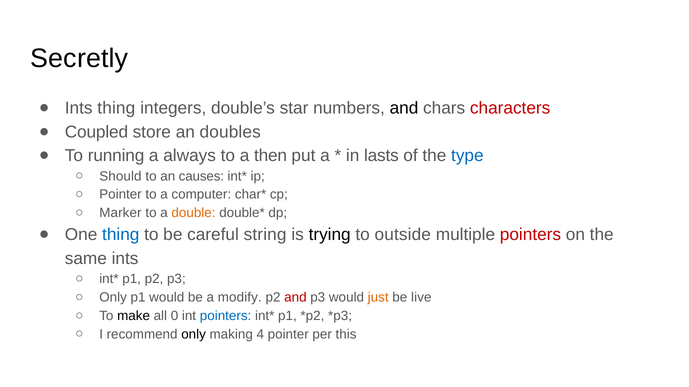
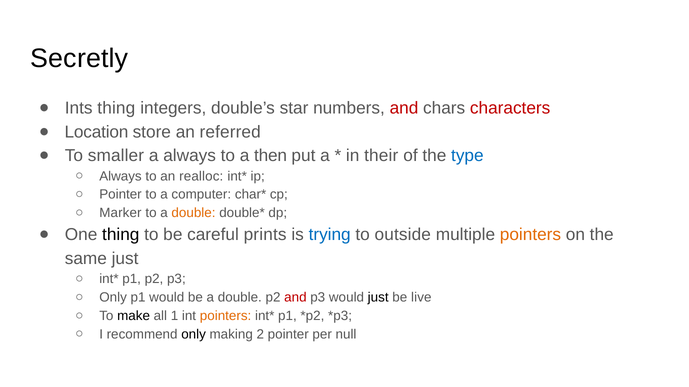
and at (404, 108) colour: black -> red
Coupled: Coupled -> Location
doubles: doubles -> referred
running: running -> smaller
lasts: lasts -> their
Should at (120, 176): Should -> Always
causes: causes -> realloc
thing at (121, 235) colour: blue -> black
string: string -> prints
trying colour: black -> blue
pointers at (530, 235) colour: red -> orange
same ints: ints -> just
be a modify: modify -> double
just at (378, 298) colour: orange -> black
0: 0 -> 1
pointers at (226, 316) colour: blue -> orange
4: 4 -> 2
this: this -> null
